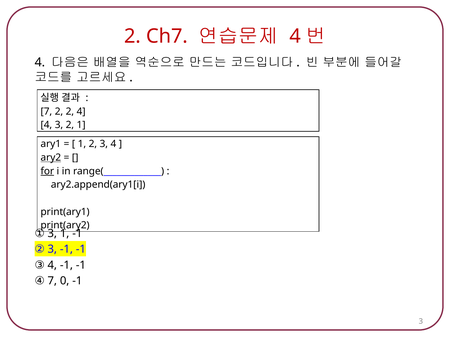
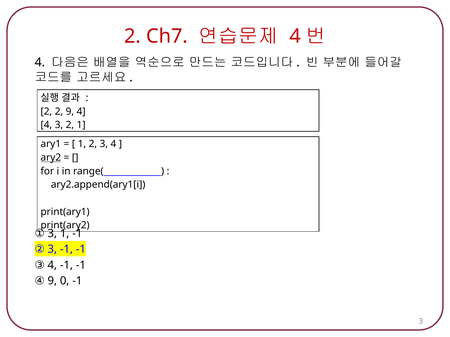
7 at (46, 112): 7 -> 2
2 2: 2 -> 9
for underline: present -> none
④ 7: 7 -> 9
